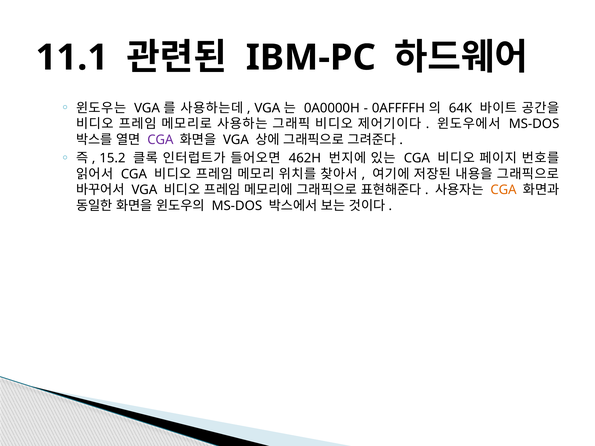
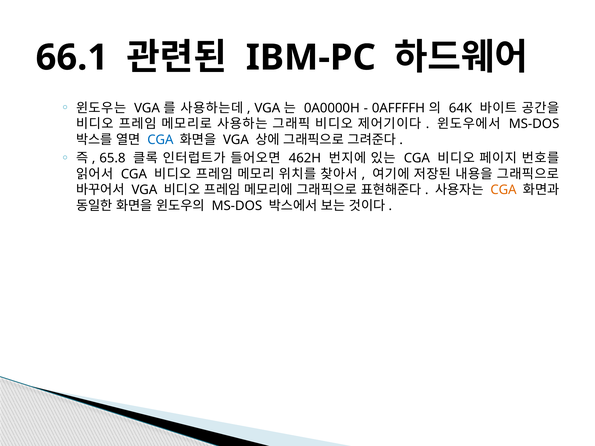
11.1: 11.1 -> 66.1
CGA at (160, 140) colour: purple -> blue
15.2: 15.2 -> 65.8
